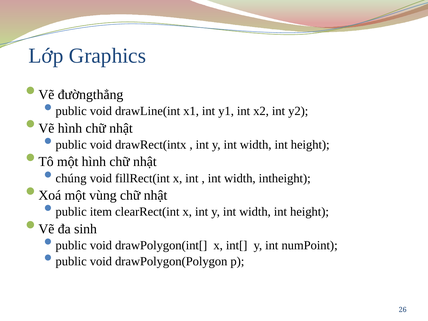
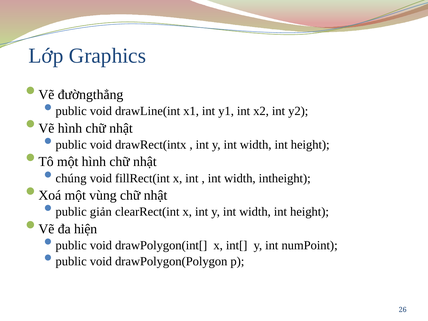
item: item -> giản
sinh: sinh -> hiện
